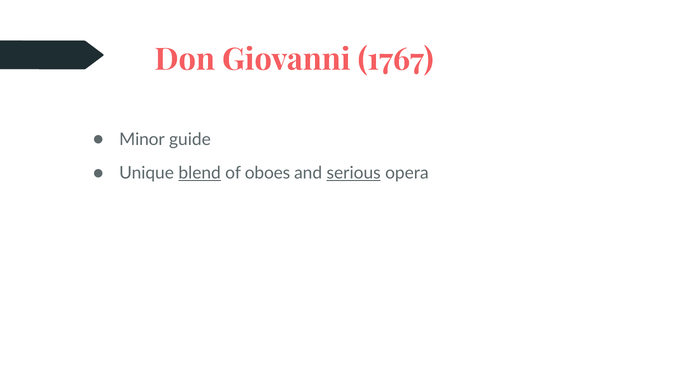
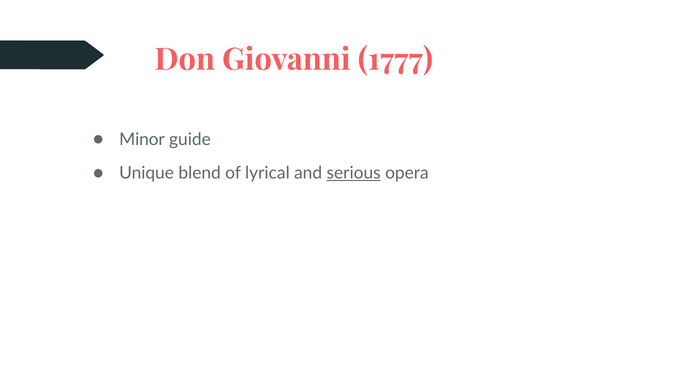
1767: 1767 -> 1777
blend underline: present -> none
oboes: oboes -> lyrical
